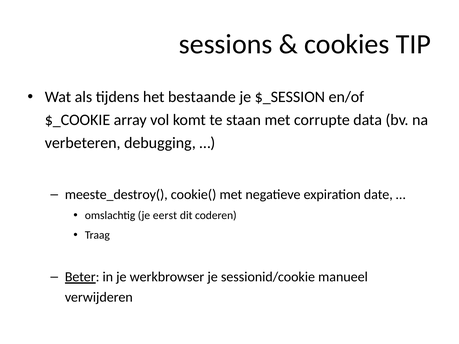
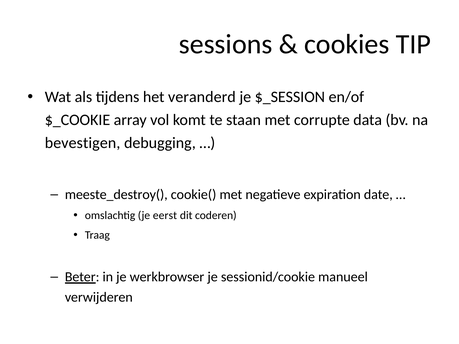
bestaande: bestaande -> veranderd
verbeteren: verbeteren -> bevestigen
